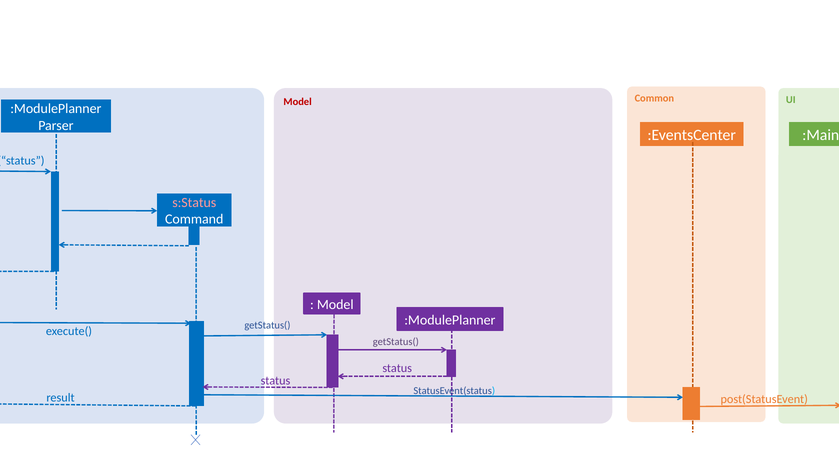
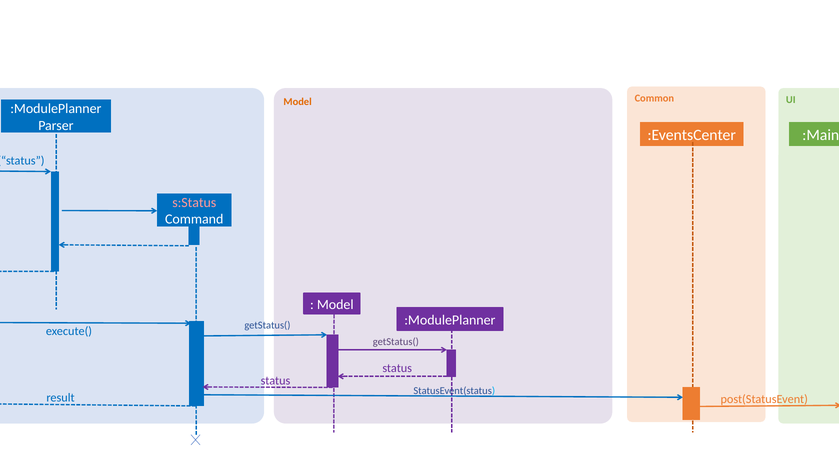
Model at (298, 102) colour: red -> orange
